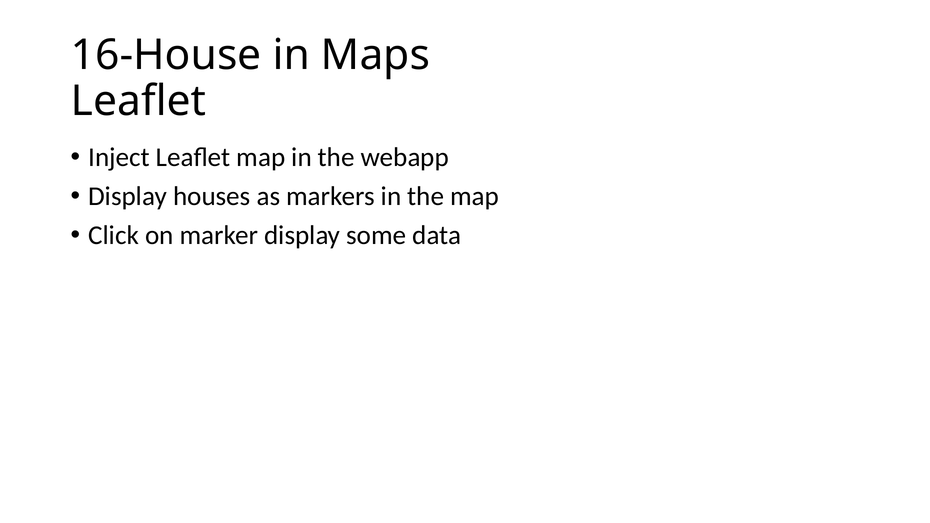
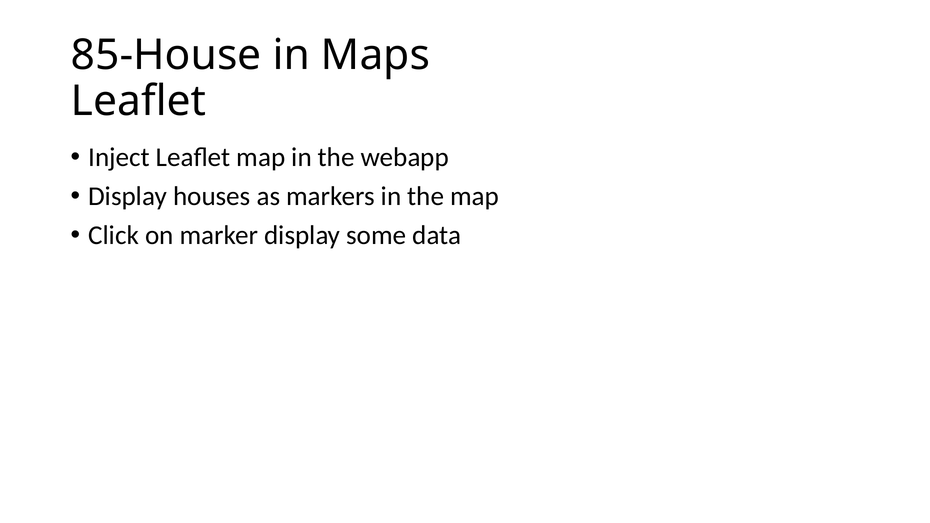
16-House: 16-House -> 85-House
